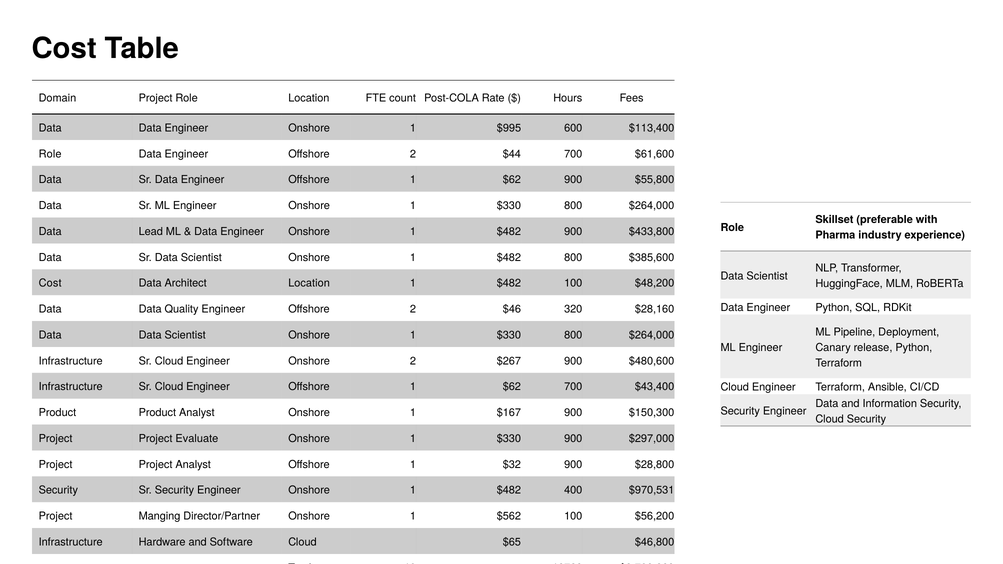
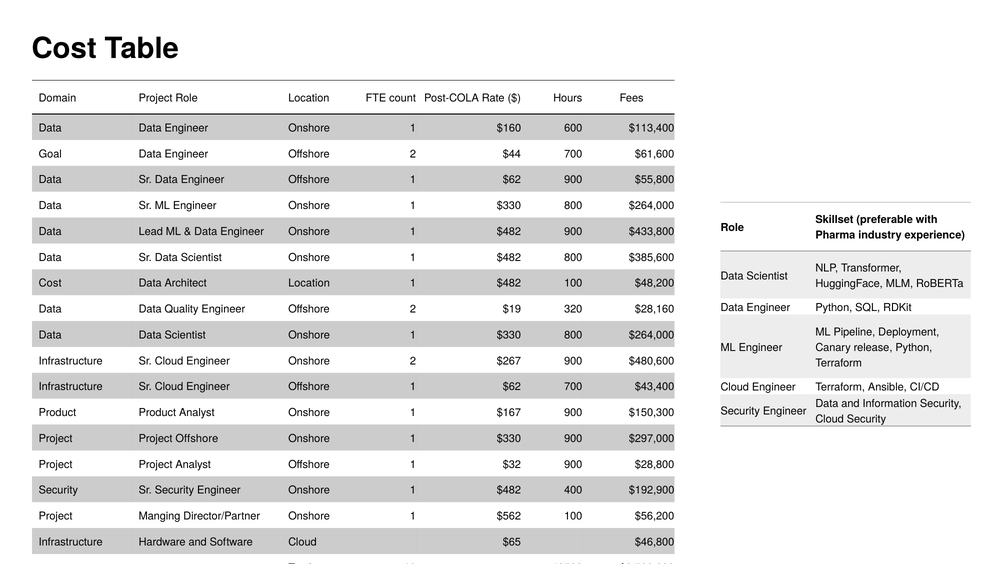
$995: $995 -> $160
Role at (50, 154): Role -> Goal
$46: $46 -> $19
Project Evaluate: Evaluate -> Offshore
$970,531: $970,531 -> $192,900
